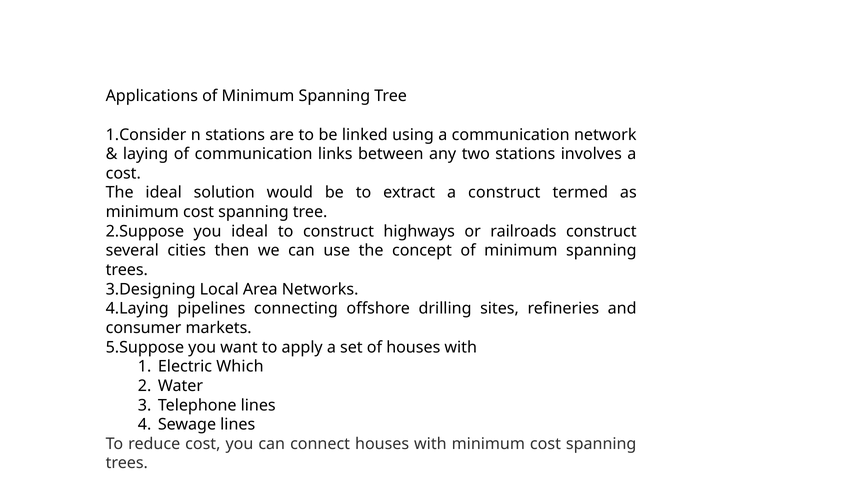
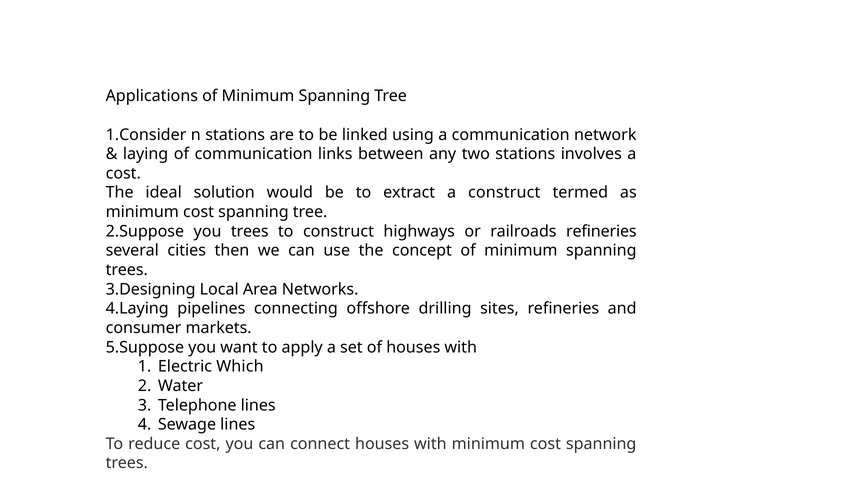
you ideal: ideal -> trees
railroads construct: construct -> refineries
